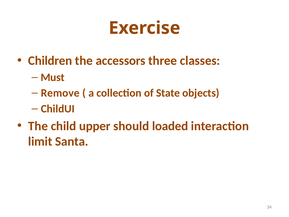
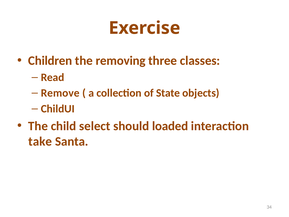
accessors: accessors -> removing
Must: Must -> Read
upper: upper -> select
limit: limit -> take
